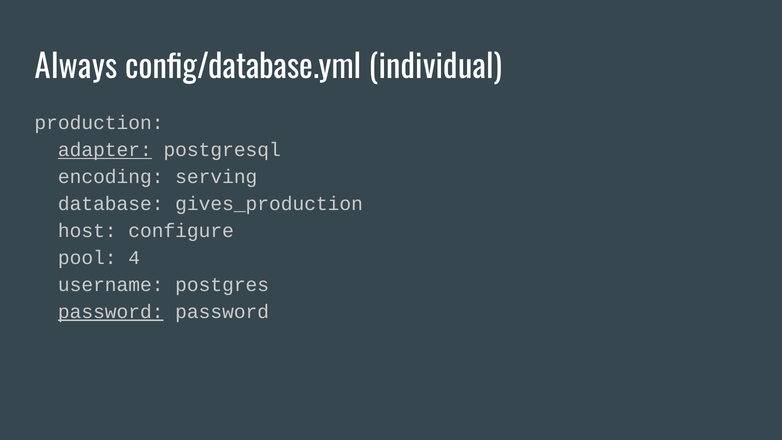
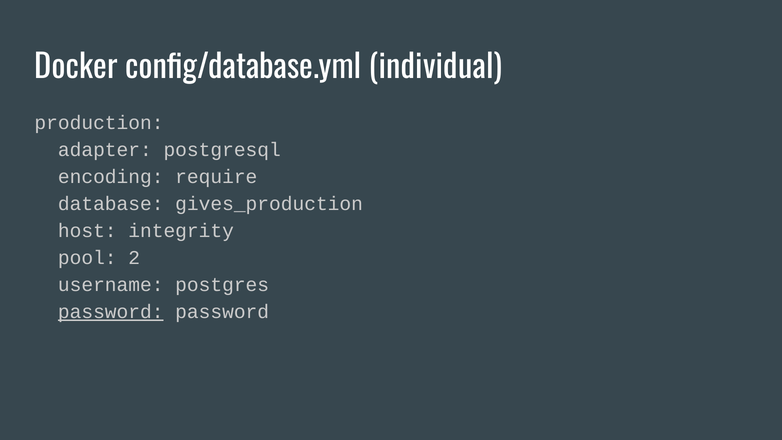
Always: Always -> Docker
adapter underline: present -> none
serving: serving -> require
configure: configure -> integrity
4: 4 -> 2
